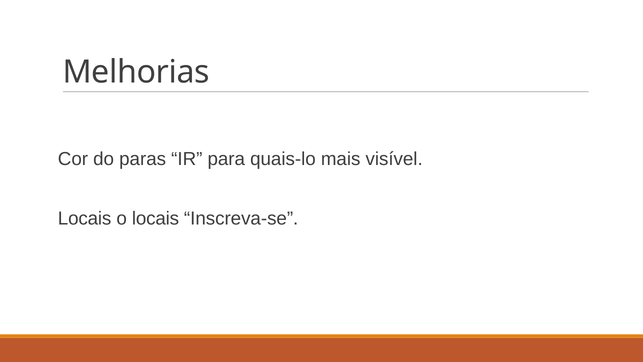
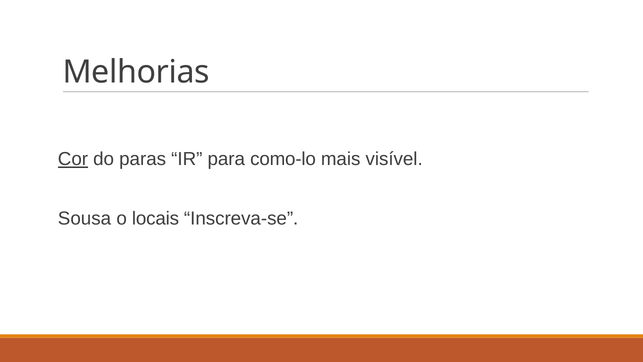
Cor underline: none -> present
quais-lo: quais-lo -> como-lo
Locais at (85, 218): Locais -> Sousa
